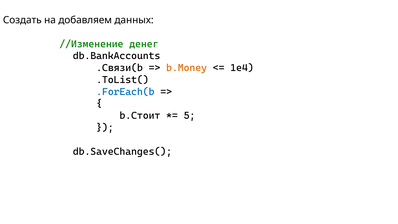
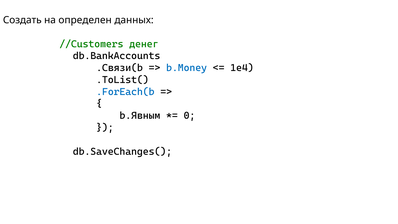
добавляем: добавляем -> определен
//Изменение: //Изменение -> //Customers
b.Money colour: orange -> blue
b.Стоит: b.Стоит -> b.Явным
5: 5 -> 0
